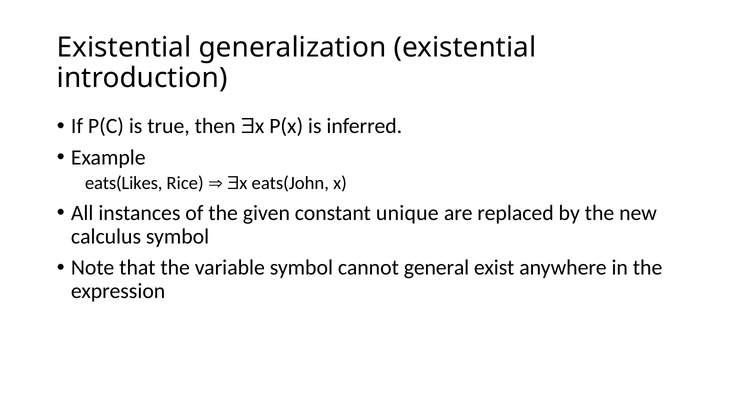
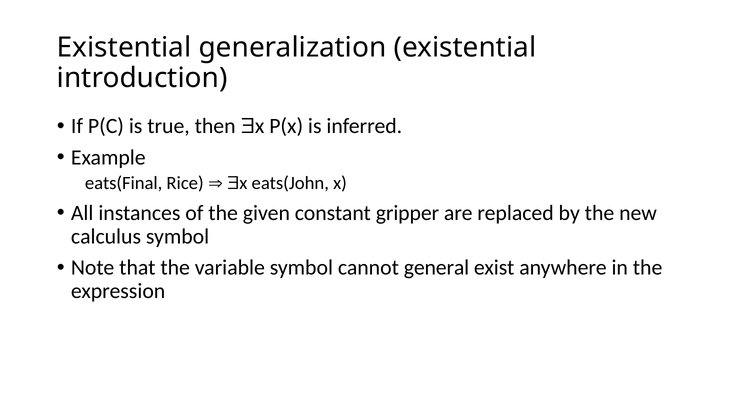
eats(Likes: eats(Likes -> eats(Final
unique: unique -> gripper
